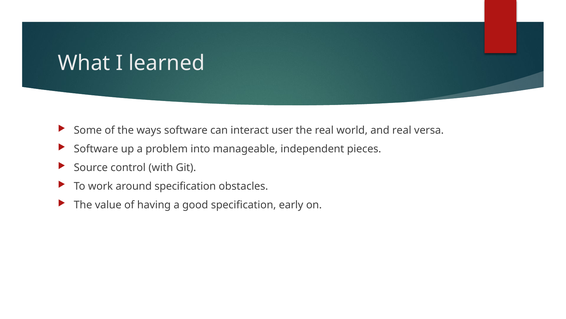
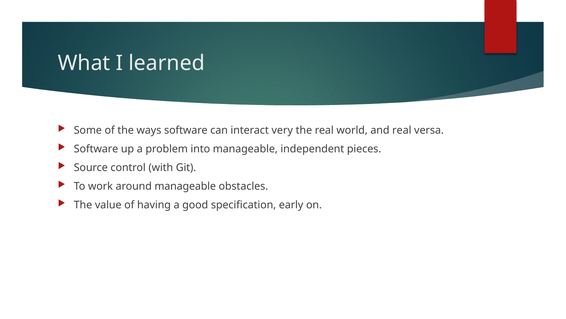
user: user -> very
around specification: specification -> manageable
